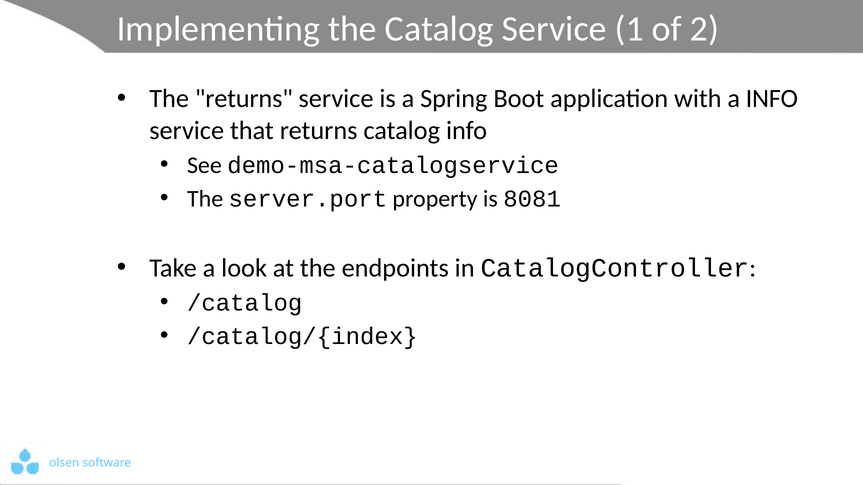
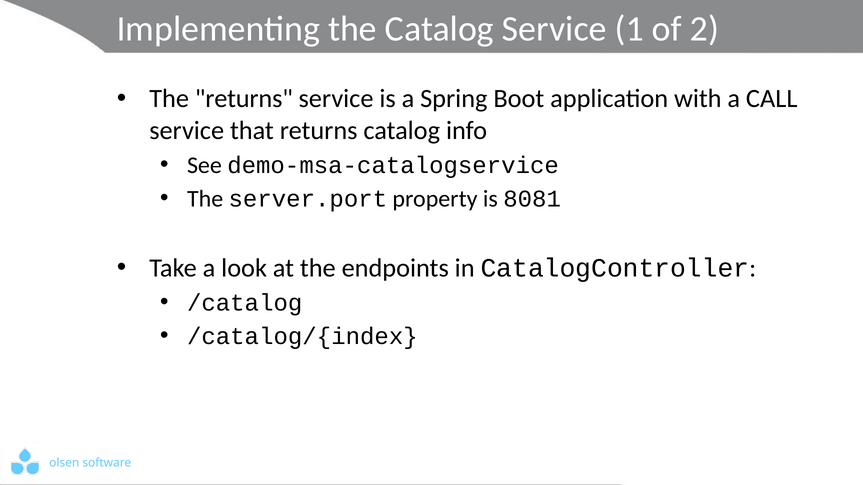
a INFO: INFO -> CALL
